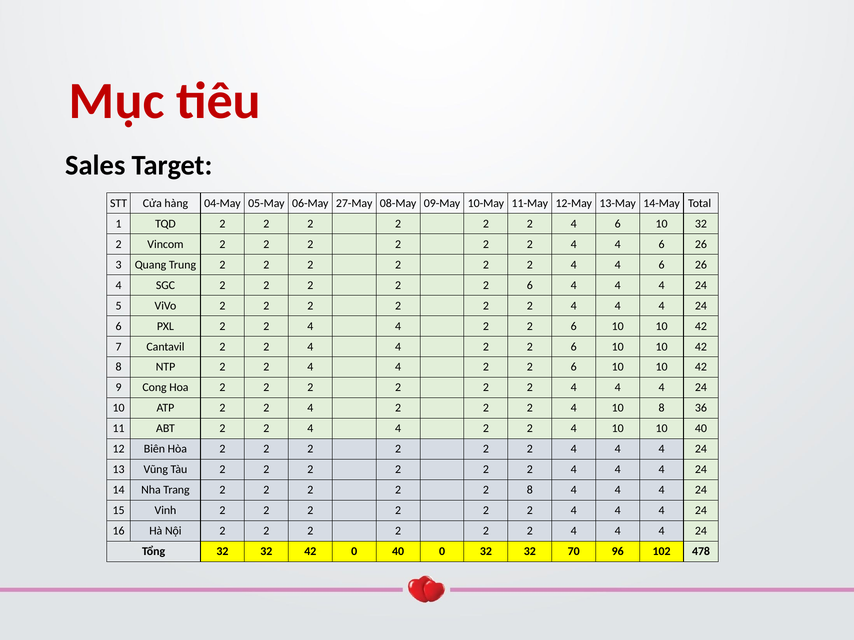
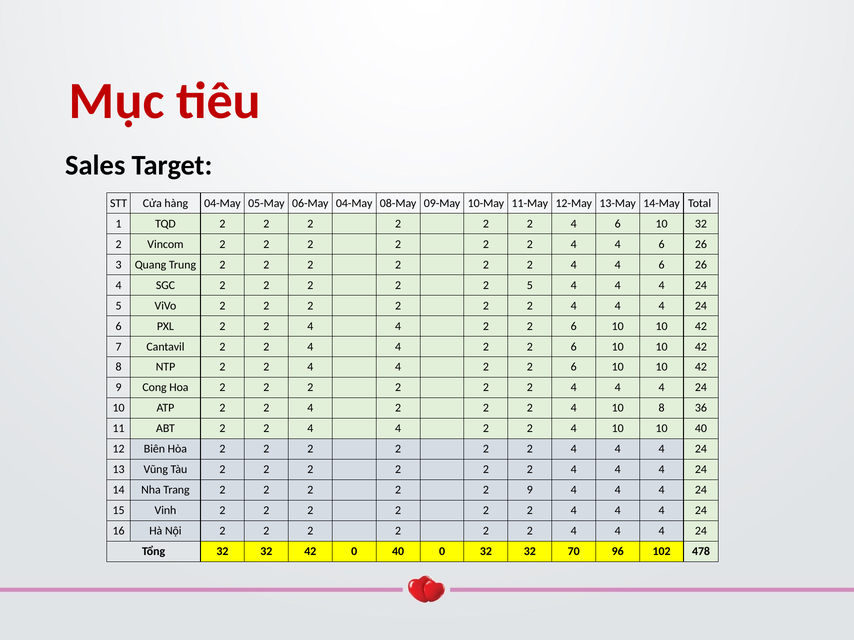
06-May 27-May: 27-May -> 04-May
2 2 2 6: 6 -> 5
2 8: 8 -> 9
